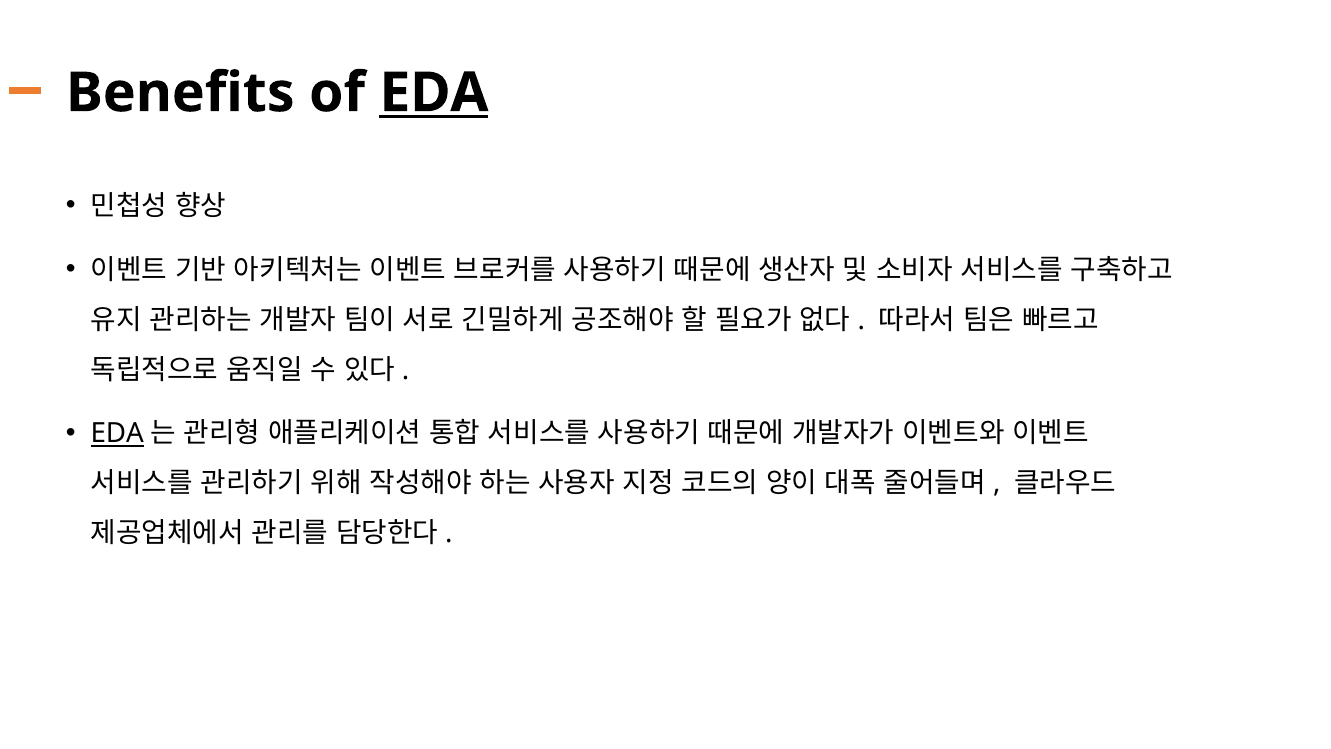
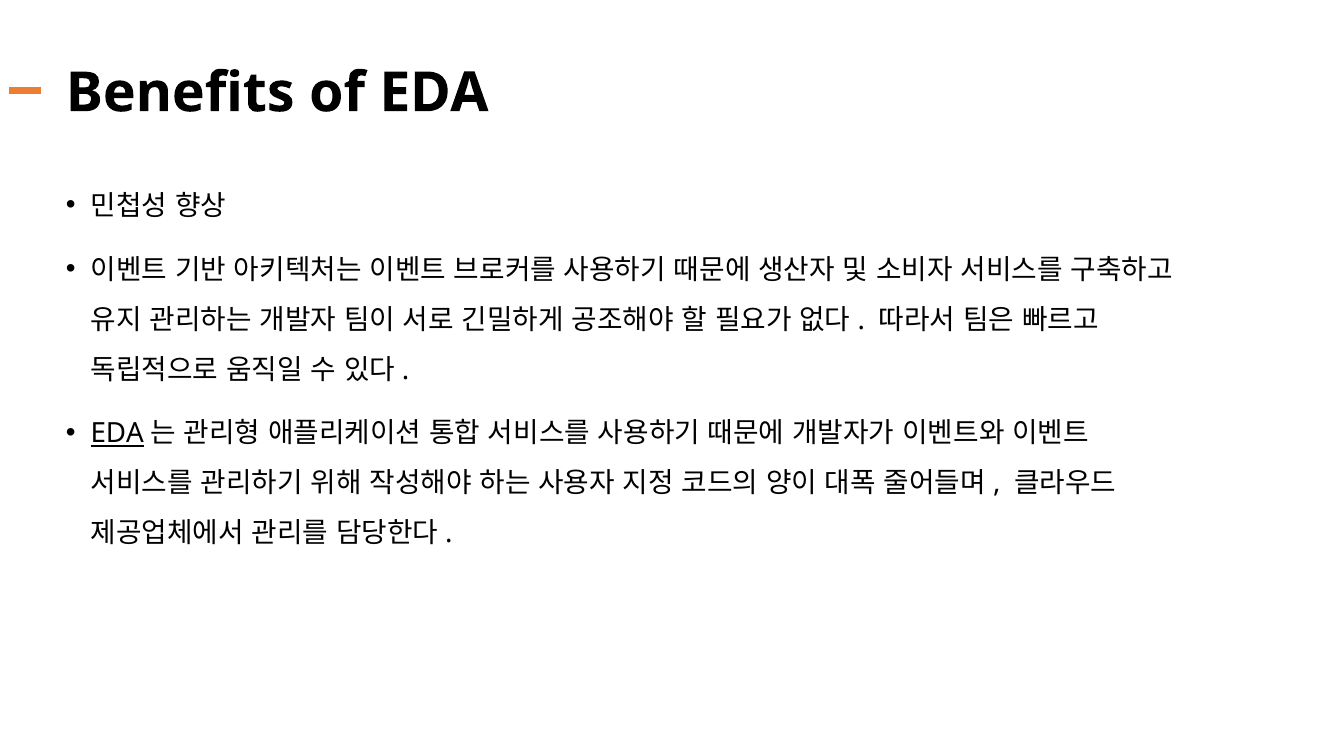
EDA at (434, 93) underline: present -> none
